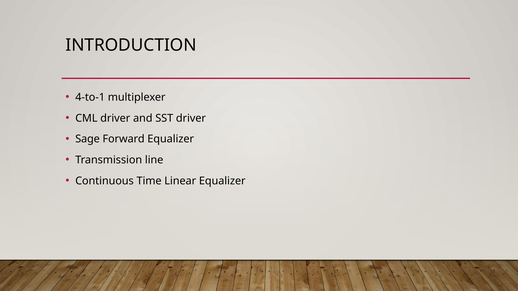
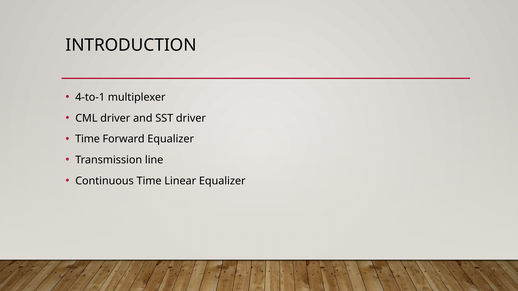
Sage at (88, 139): Sage -> Time
